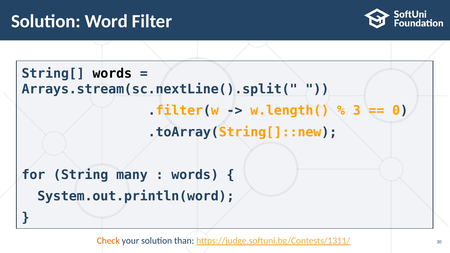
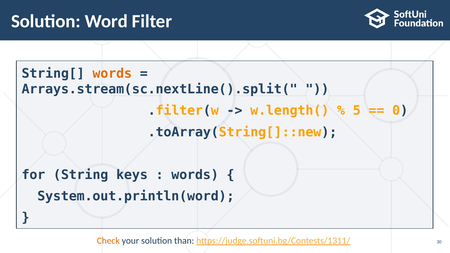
words at (112, 74) colour: black -> orange
3: 3 -> 5
many: many -> keys
